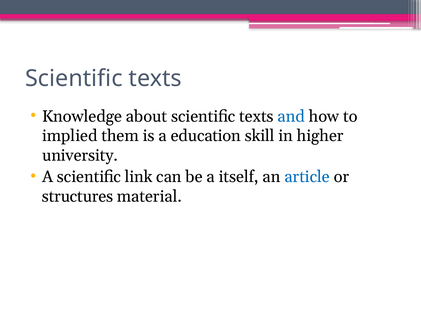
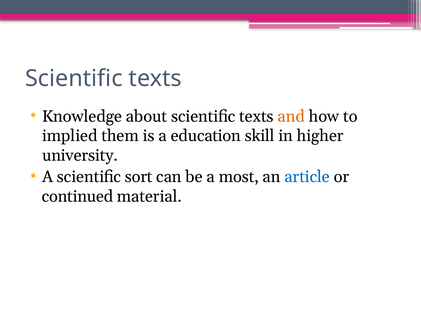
and colour: blue -> orange
link: link -> sort
itself: itself -> most
structures: structures -> continued
